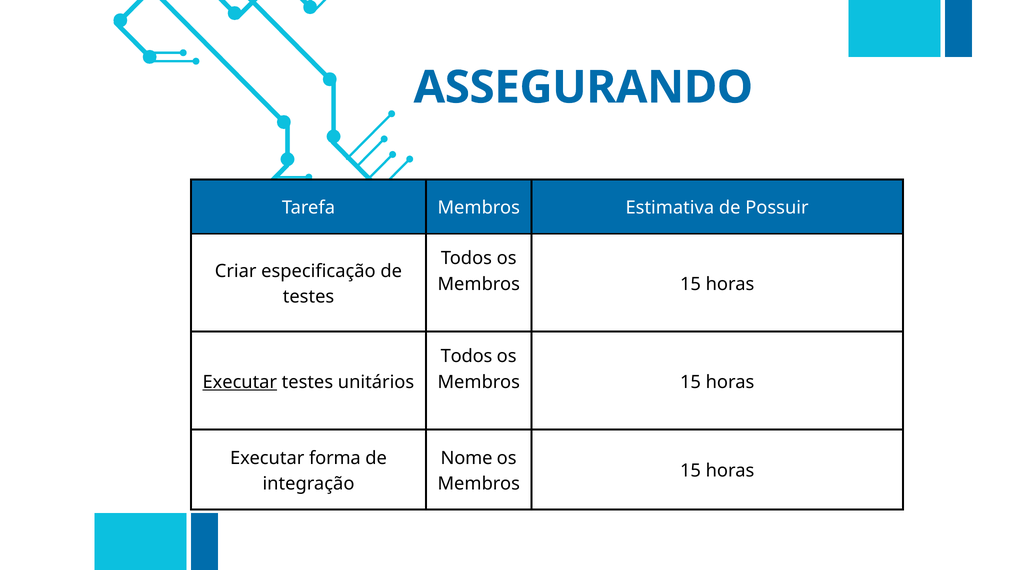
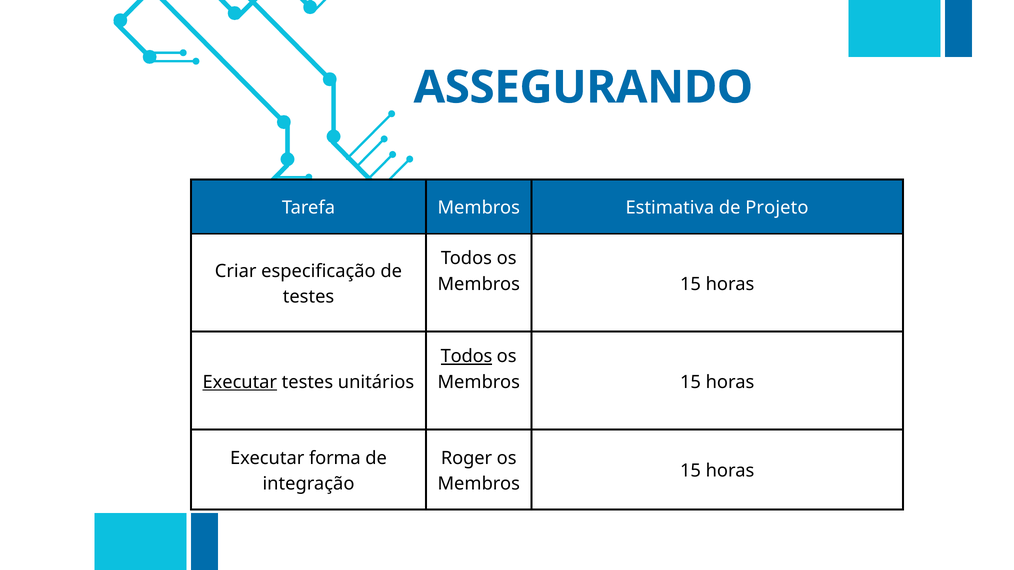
Possuir: Possuir -> Projeto
Todos at (467, 357) underline: none -> present
Nome: Nome -> Roger
